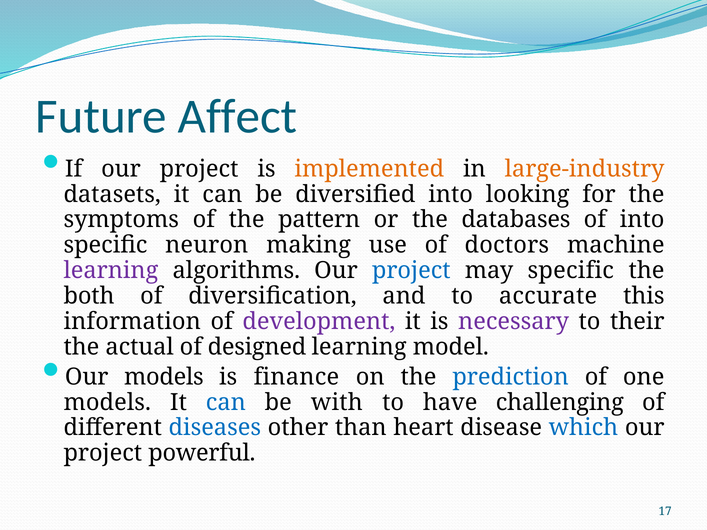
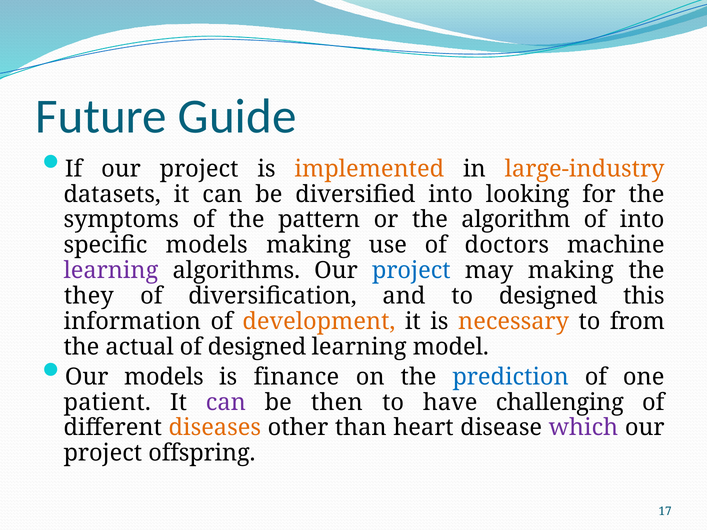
Affect: Affect -> Guide
databases: databases -> algorithm
specific neuron: neuron -> models
may specific: specific -> making
both: both -> they
to accurate: accurate -> designed
development colour: purple -> orange
necessary colour: purple -> orange
their: their -> from
models at (107, 402): models -> patient
can at (226, 402) colour: blue -> purple
with: with -> then
diseases colour: blue -> orange
which colour: blue -> purple
powerful: powerful -> offspring
